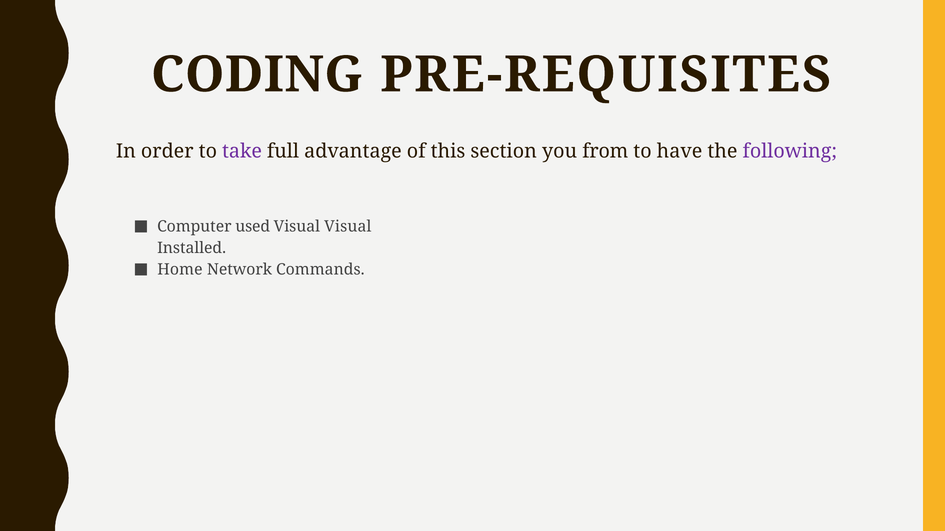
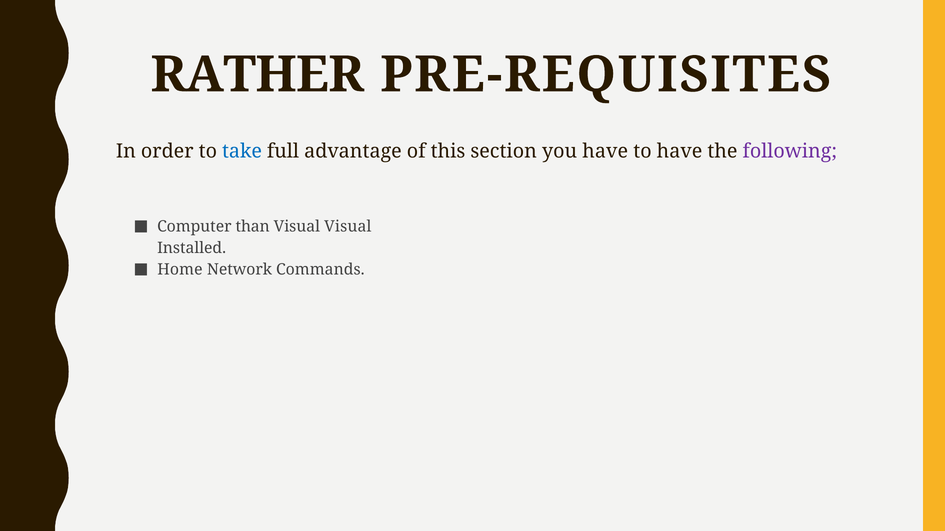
CODING: CODING -> RATHER
take colour: purple -> blue
you from: from -> have
used: used -> than
